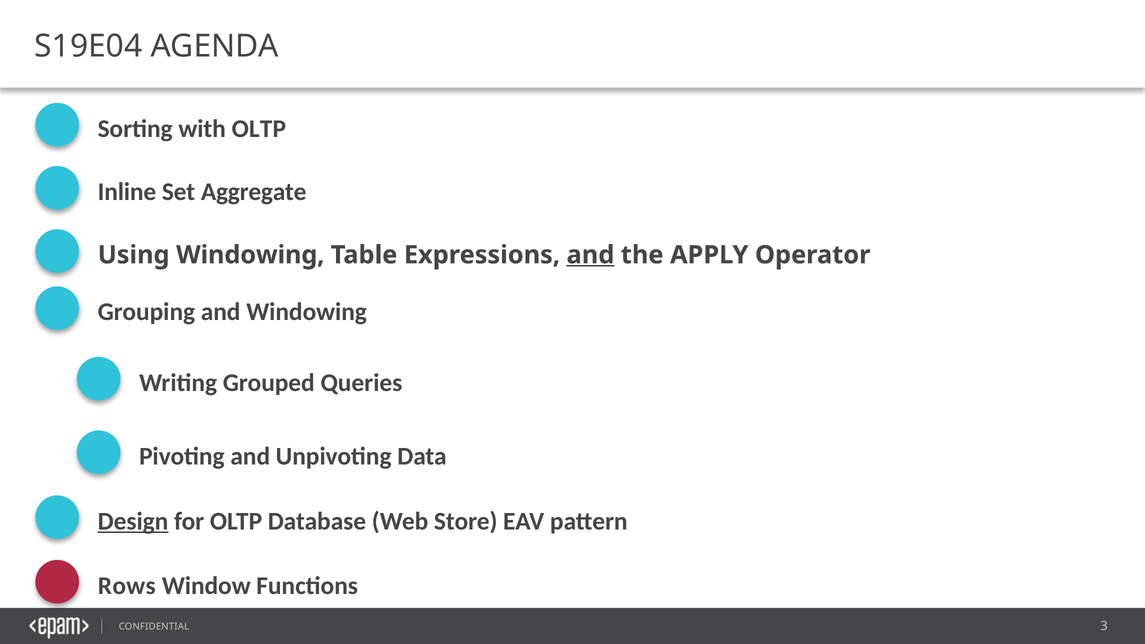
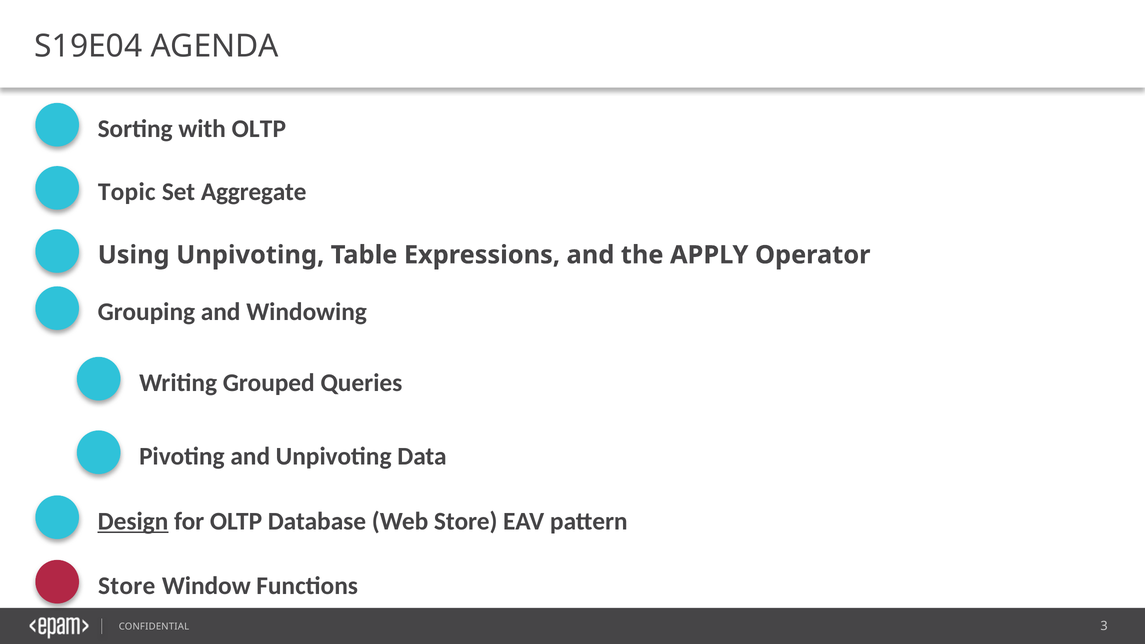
Inline: Inline -> Topic
Using Windowing: Windowing -> Unpivoting
and at (590, 255) underline: present -> none
Rows at (127, 586): Rows -> Store
